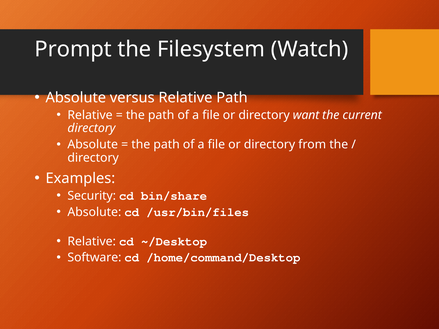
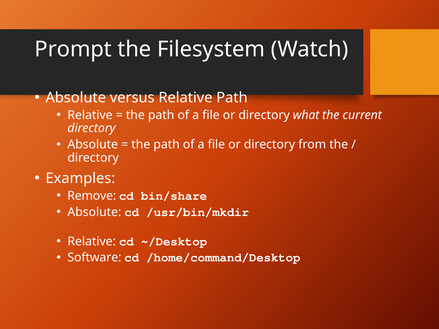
want: want -> what
Security: Security -> Remove
/usr/bin/files: /usr/bin/files -> /usr/bin/mkdir
